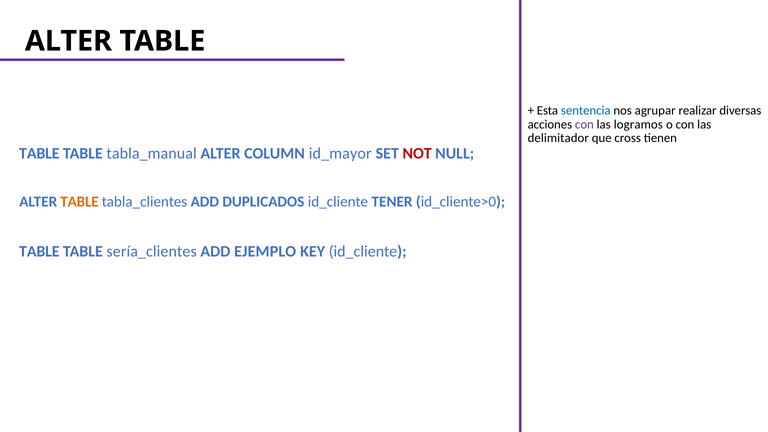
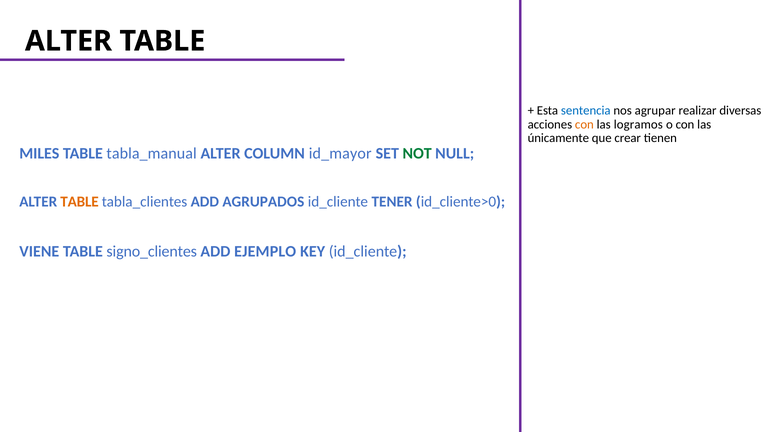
con at (584, 124) colour: purple -> orange
delimitador: delimitador -> únicamente
cross: cross -> crear
TABLE at (39, 153): TABLE -> MILES
NOT colour: red -> green
DUPLICADOS: DUPLICADOS -> AGRUPADOS
TABLE at (39, 251): TABLE -> VIENE
sería_clientes: sería_clientes -> signo_clientes
